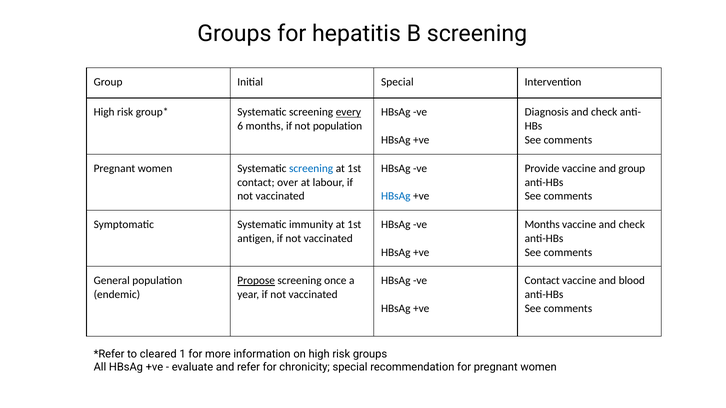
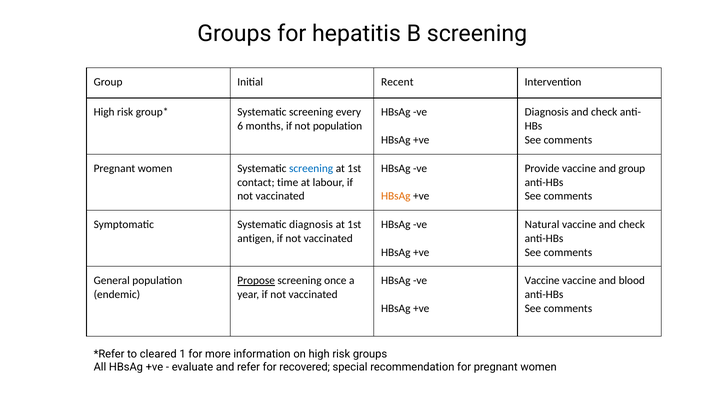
Initial Special: Special -> Recent
every underline: present -> none
over: over -> time
HBsAg at (396, 196) colour: blue -> orange
Systematic immunity: immunity -> diagnosis
Months at (542, 225): Months -> Natural
Contact at (542, 281): Contact -> Vaccine
chronicity: chronicity -> recovered
